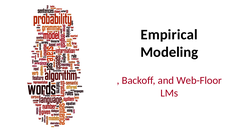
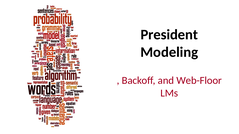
Empirical: Empirical -> President
